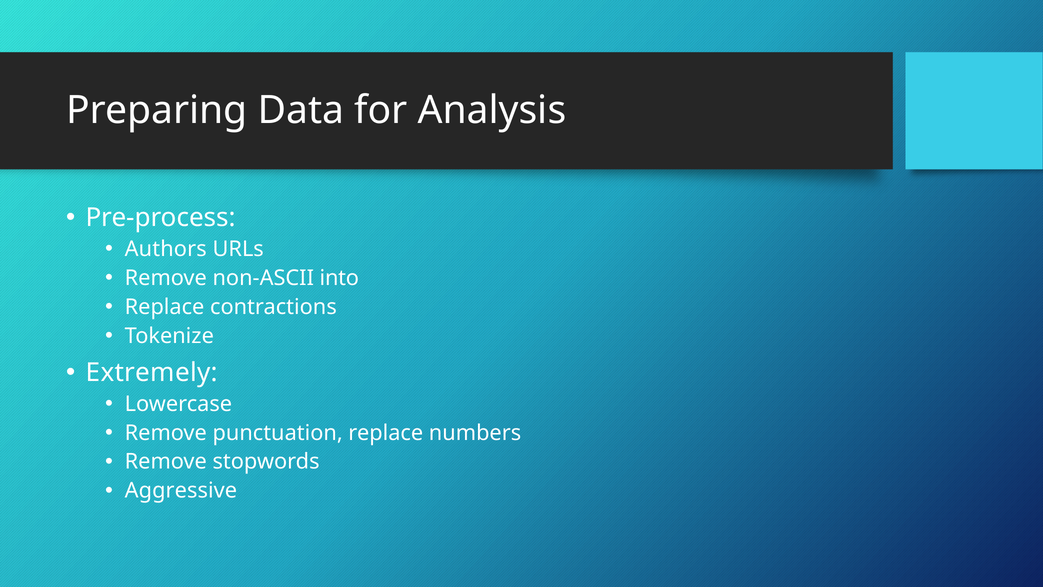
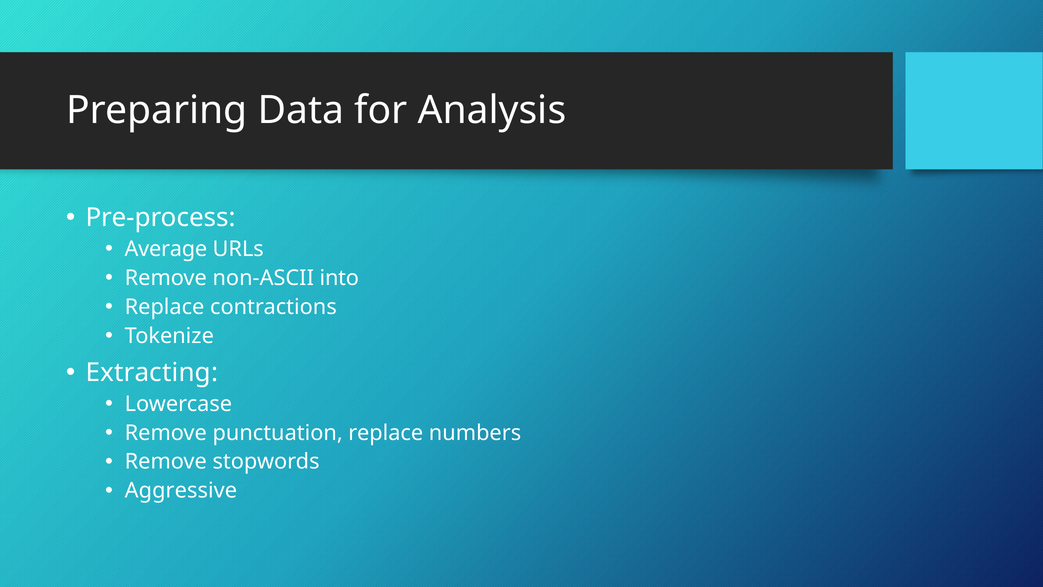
Authors: Authors -> Average
Extremely: Extremely -> Extracting
